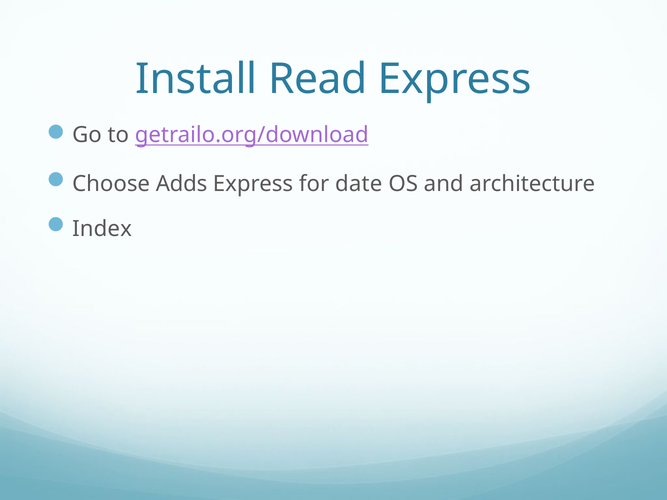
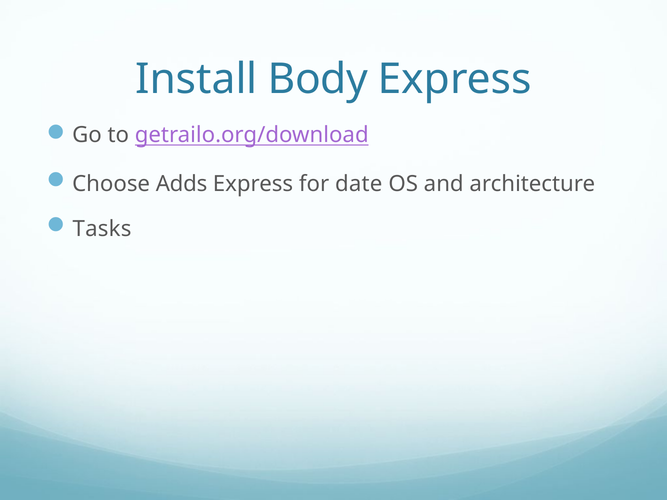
Read: Read -> Body
Index: Index -> Tasks
